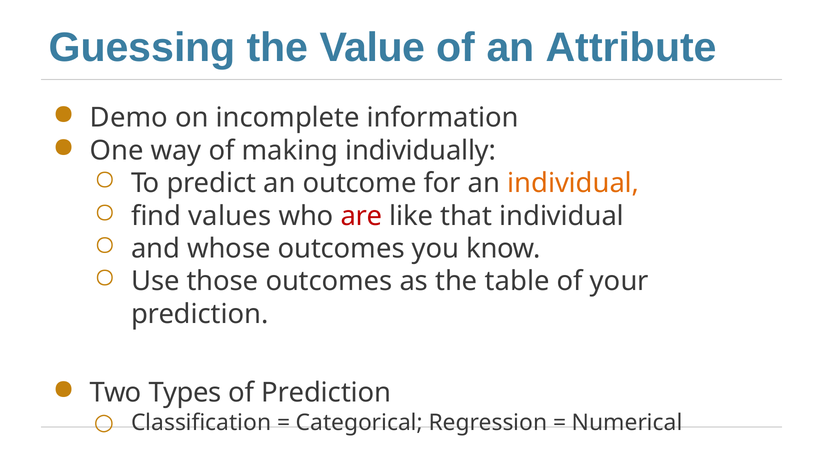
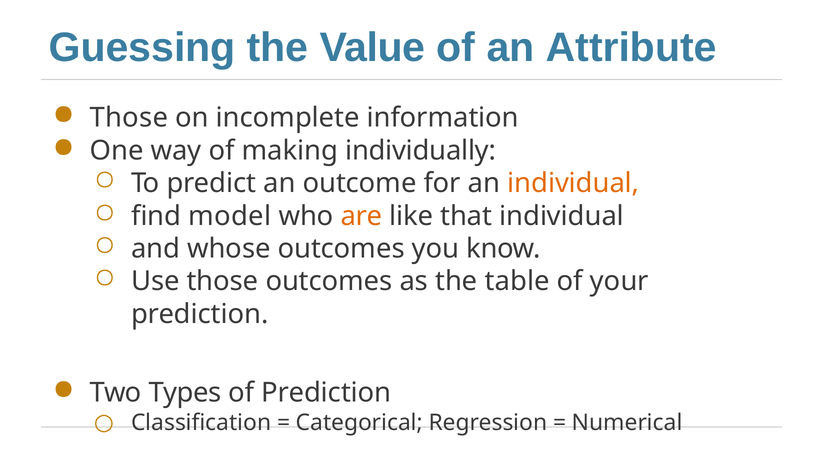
Demo at (129, 118): Demo -> Those
values: values -> model
are colour: red -> orange
